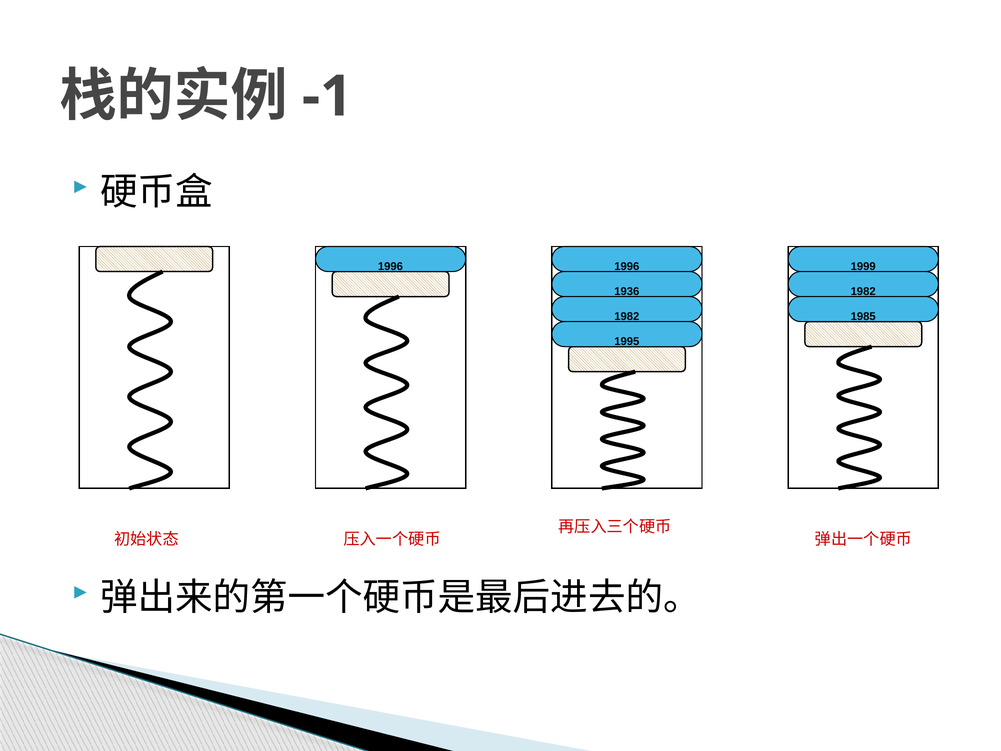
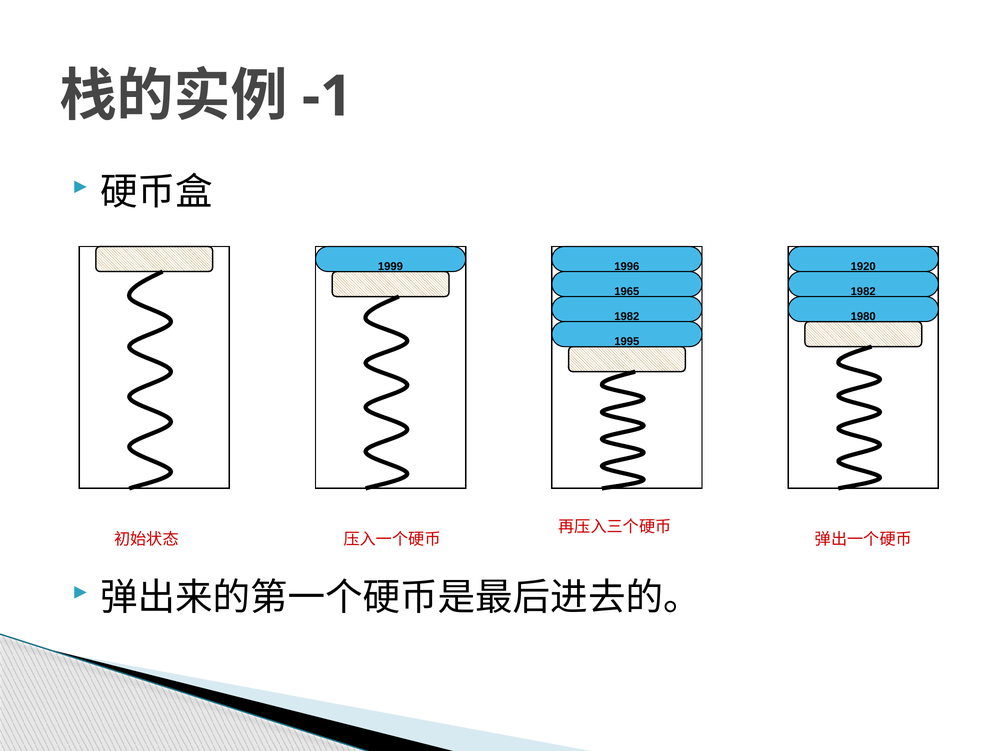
1996 at (390, 266): 1996 -> 1999
1999: 1999 -> 1920
1936: 1936 -> 1965
1985: 1985 -> 1980
